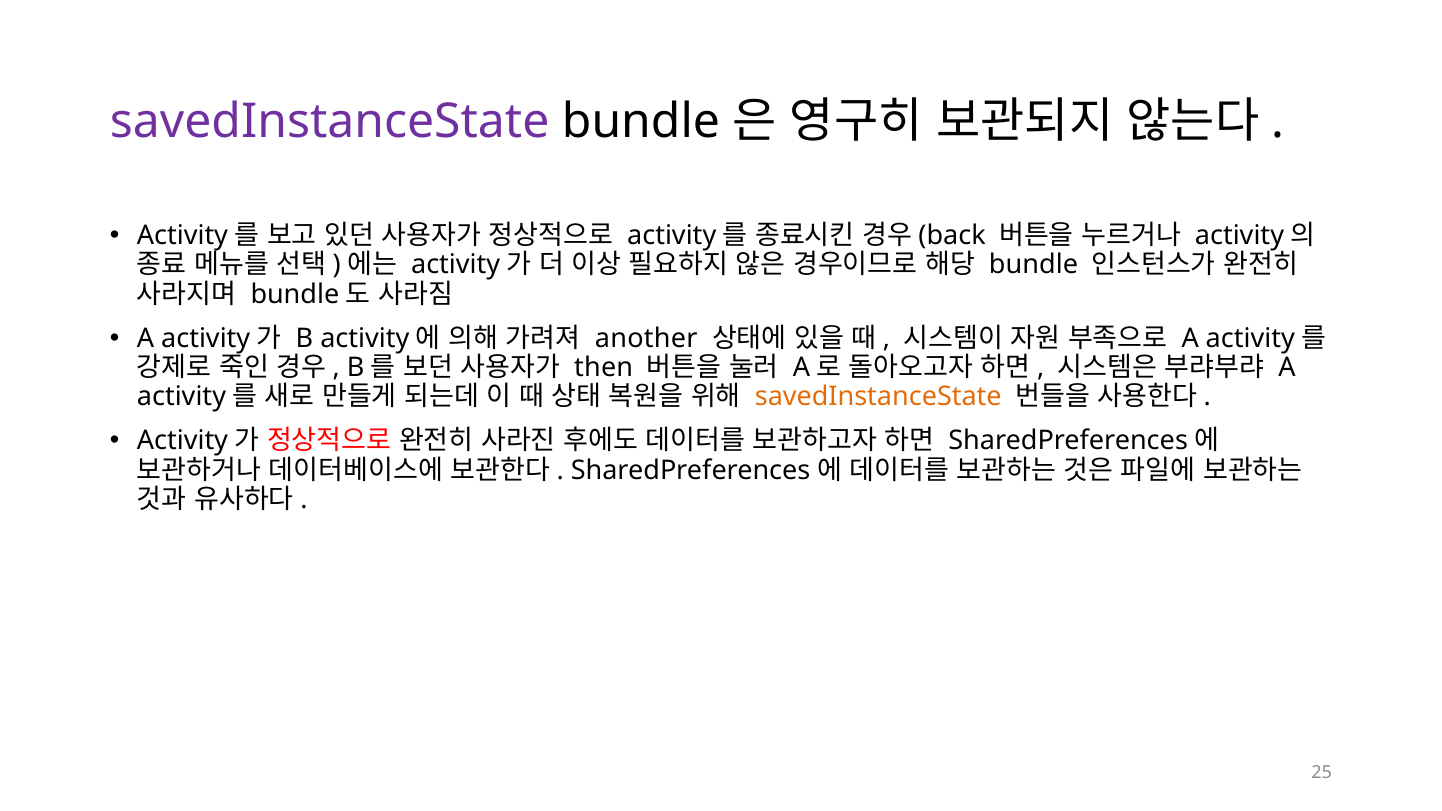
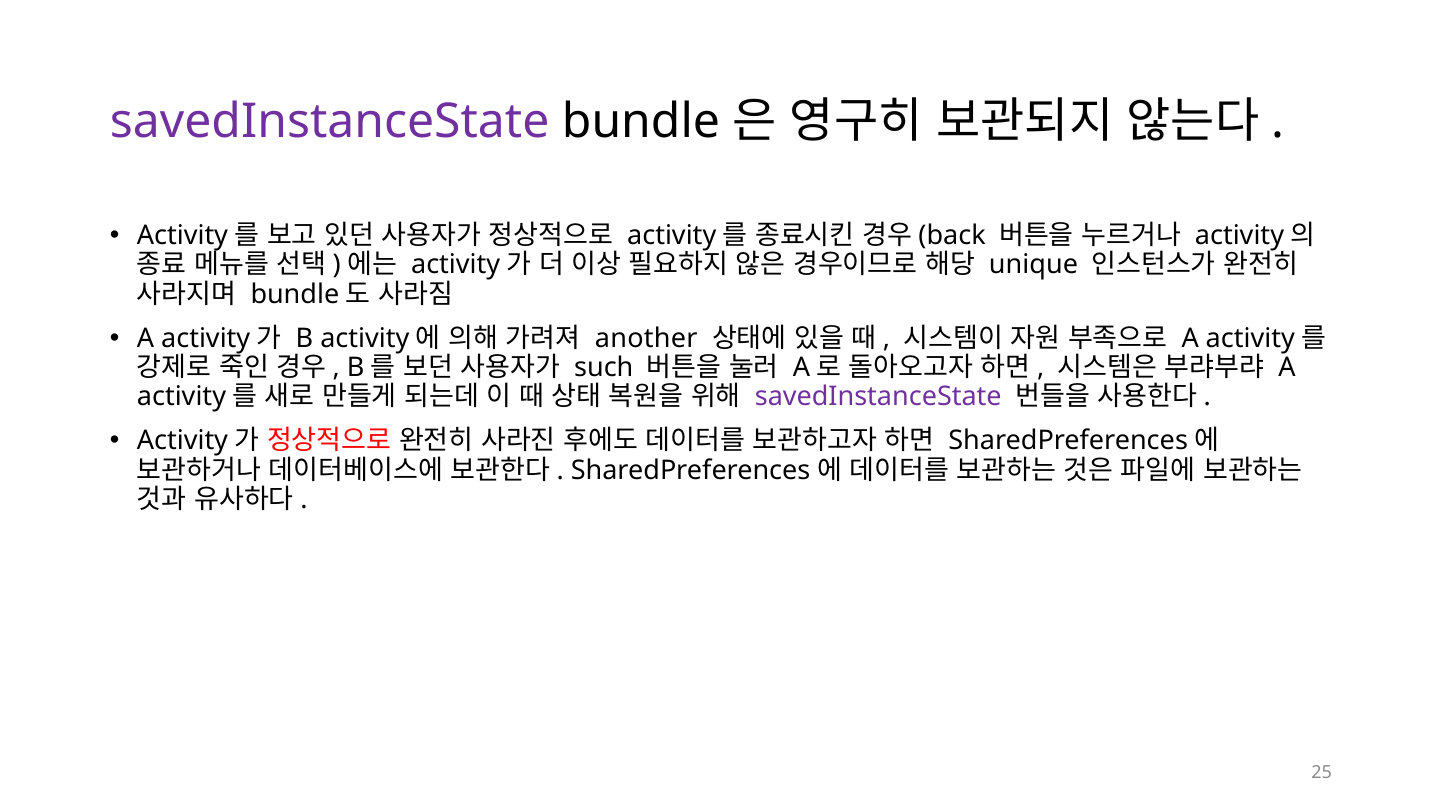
bundle at (1033, 265): bundle -> unique
then: then -> such
savedInstanceState at (878, 397) colour: orange -> purple
